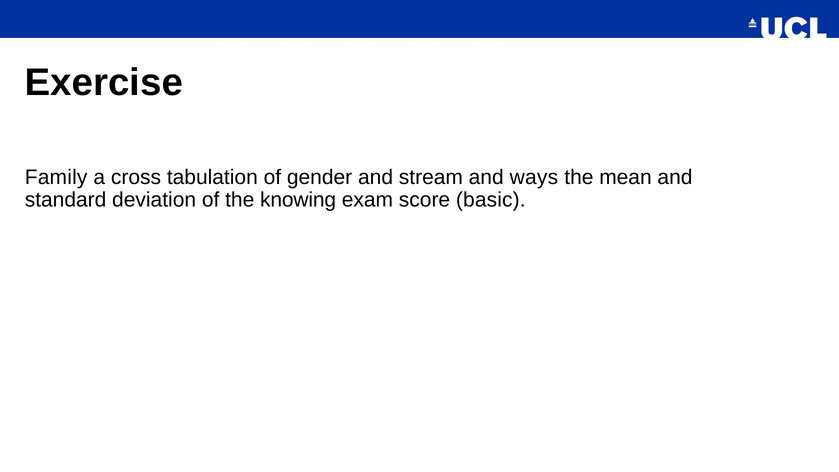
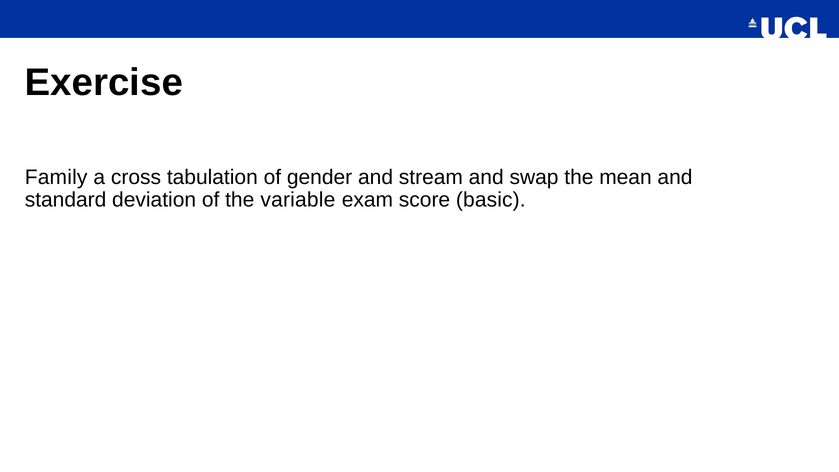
ways: ways -> swap
knowing: knowing -> variable
